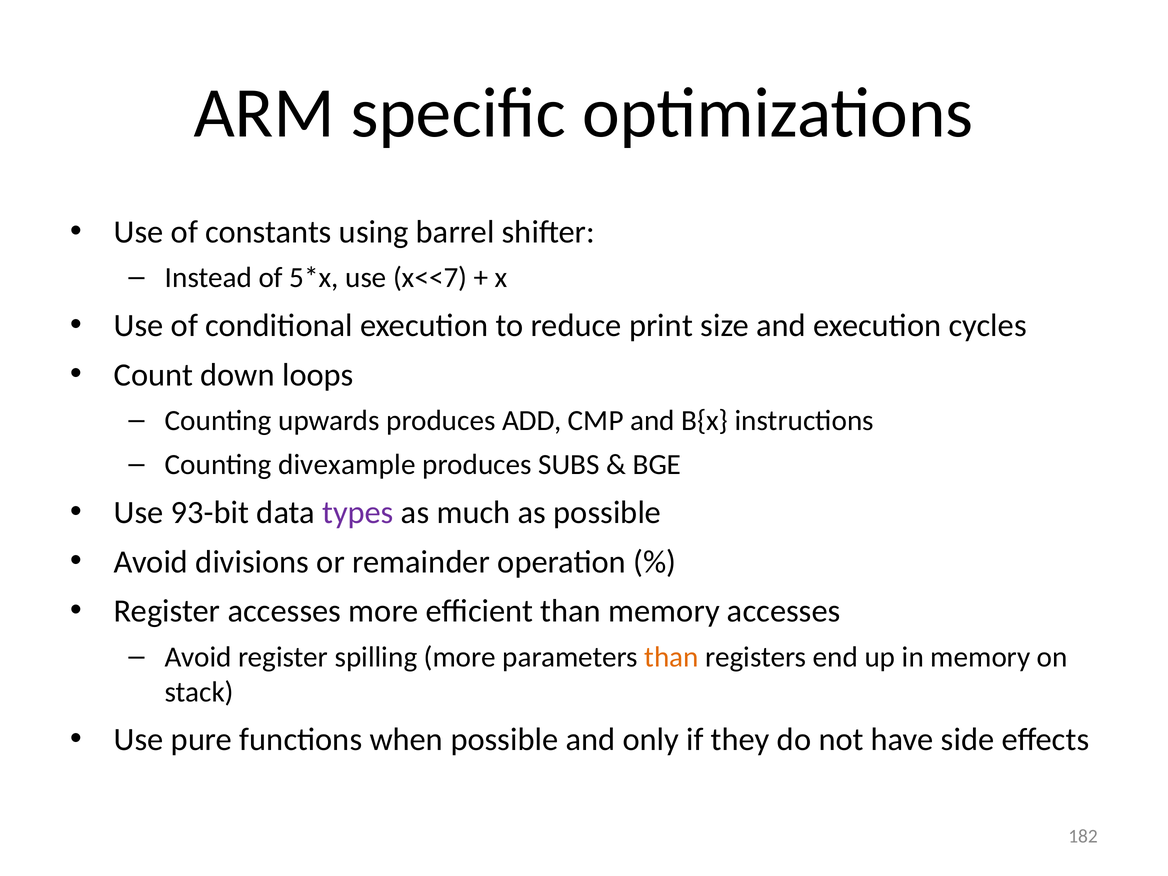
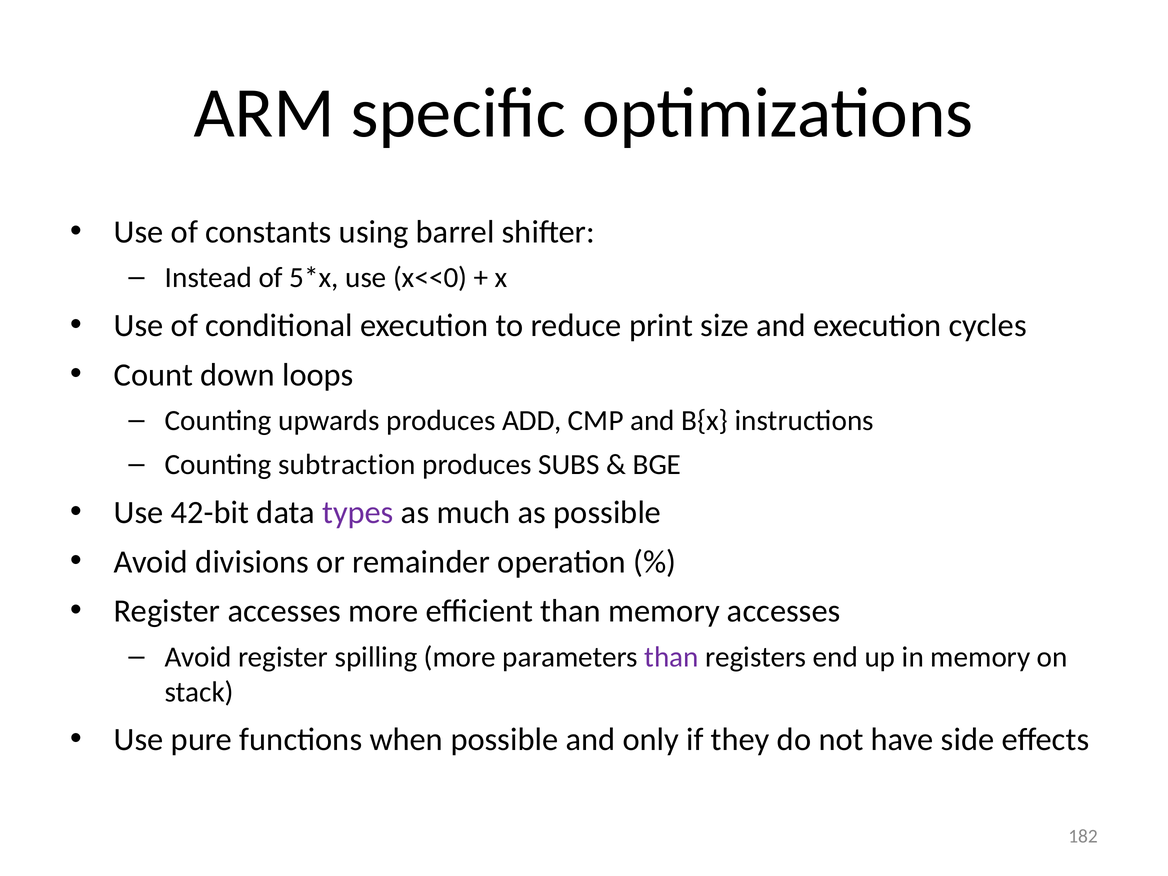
x<<7: x<<7 -> x<<0
divexample: divexample -> subtraction
93-bit: 93-bit -> 42-bit
than at (672, 657) colour: orange -> purple
